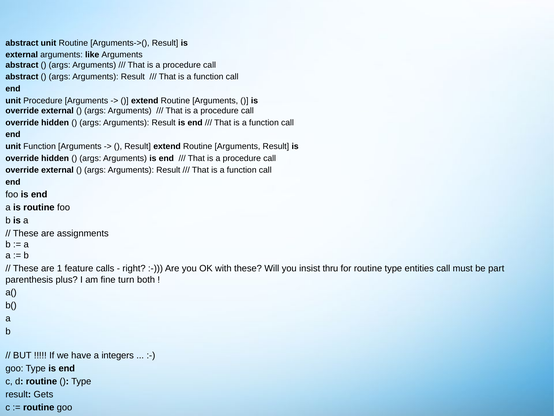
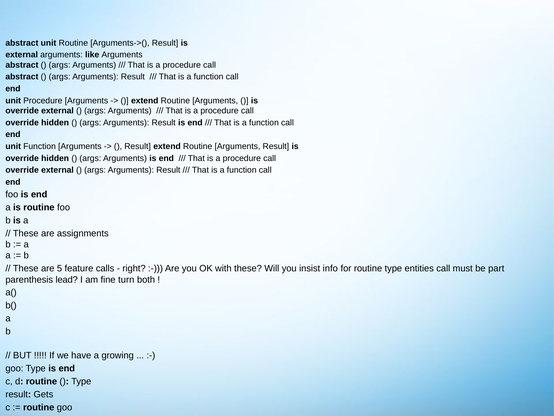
are 1: 1 -> 5
thru: thru -> info
plus: plus -> lead
integers: integers -> growing
